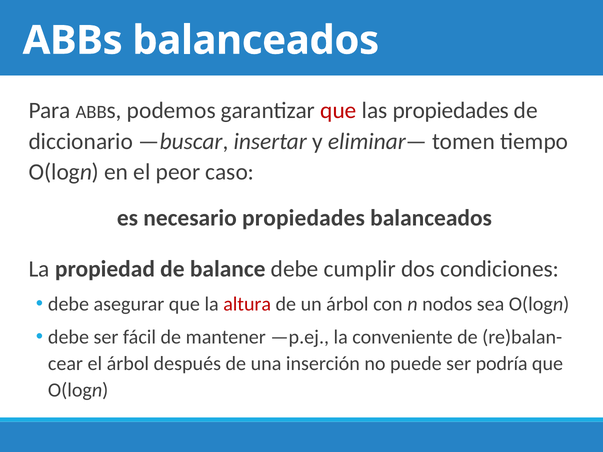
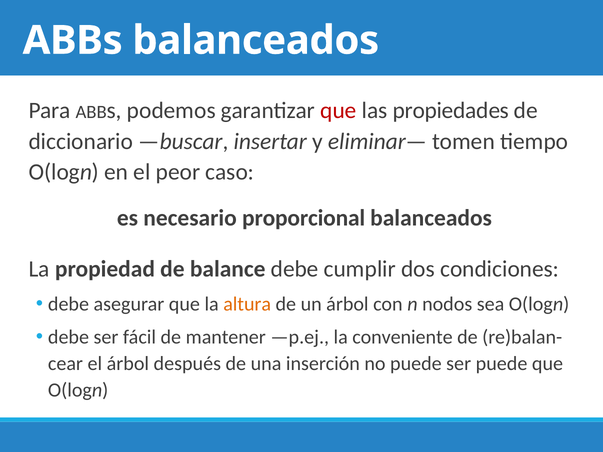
necesario propiedades: propiedades -> proporcional
altura colour: red -> orange
ser podría: podría -> puede
